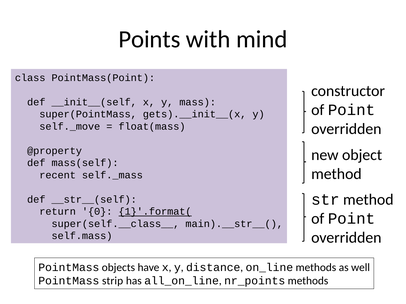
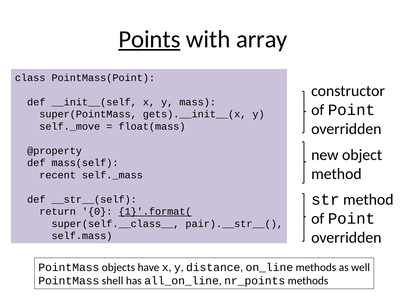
Points underline: none -> present
mind: mind -> array
main).__str__(: main).__str__( -> pair).__str__(
strip: strip -> shell
